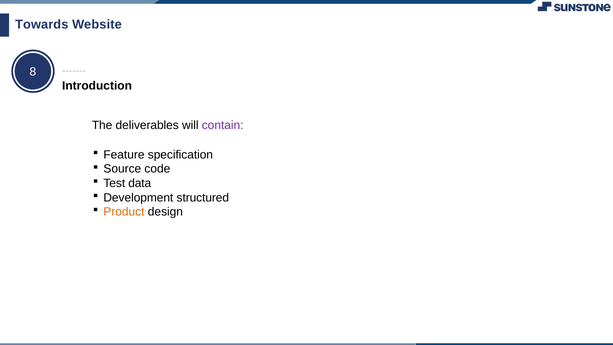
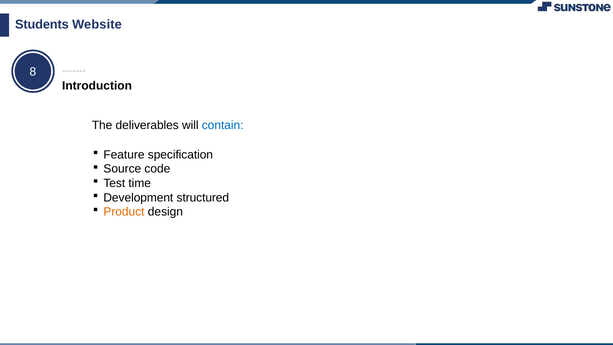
Towards: Towards -> Students
contain colour: purple -> blue
data: data -> time
